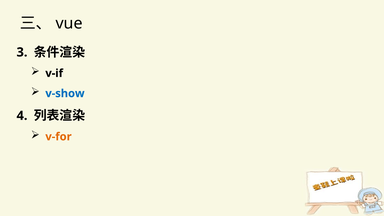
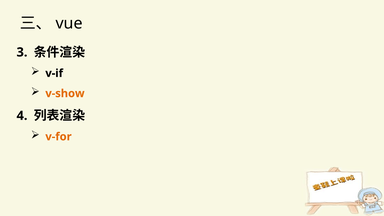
v-show colour: blue -> orange
